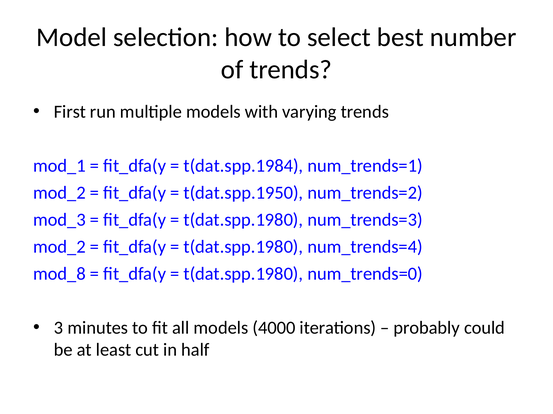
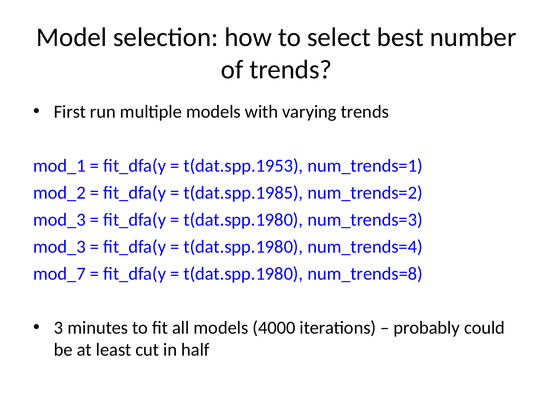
t(dat.spp.1984: t(dat.spp.1984 -> t(dat.spp.1953
t(dat.spp.1950: t(dat.spp.1950 -> t(dat.spp.1985
mod_2 at (59, 247): mod_2 -> mod_3
mod_8: mod_8 -> mod_7
num_trends=0: num_trends=0 -> num_trends=8
